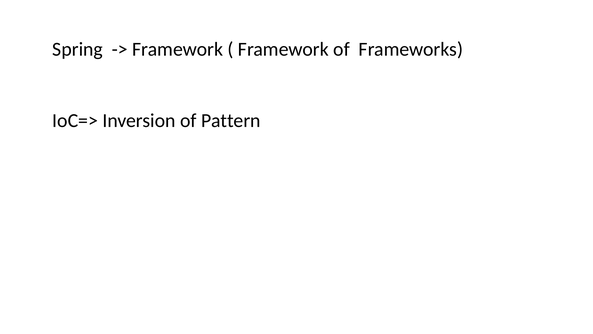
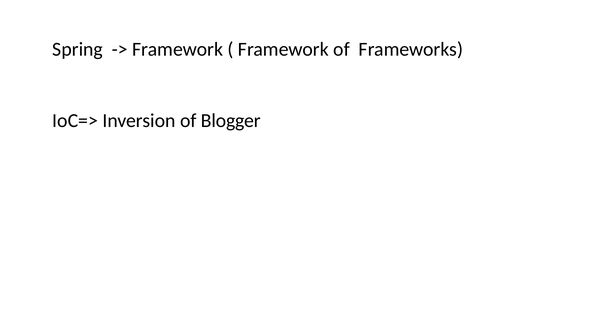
Pattern: Pattern -> Blogger
